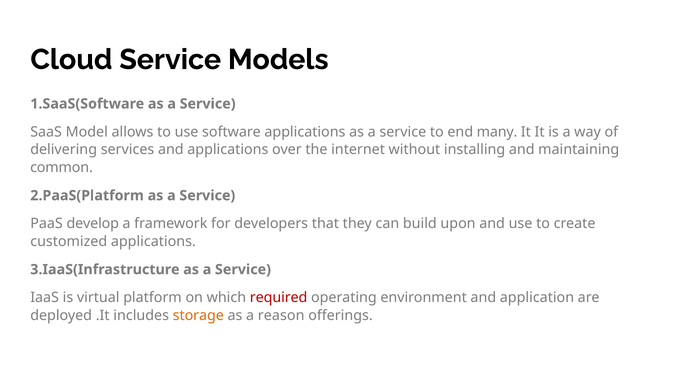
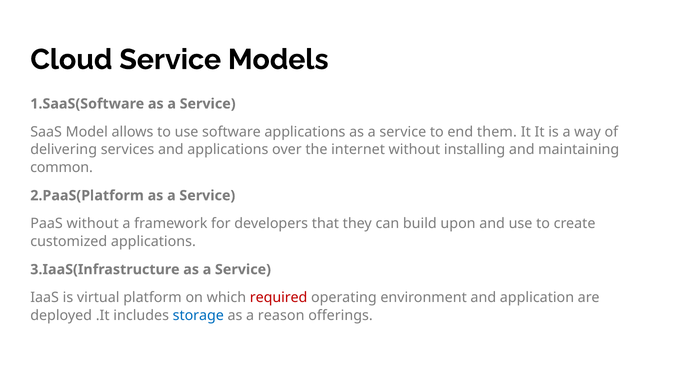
many: many -> them
PaaS develop: develop -> without
storage colour: orange -> blue
